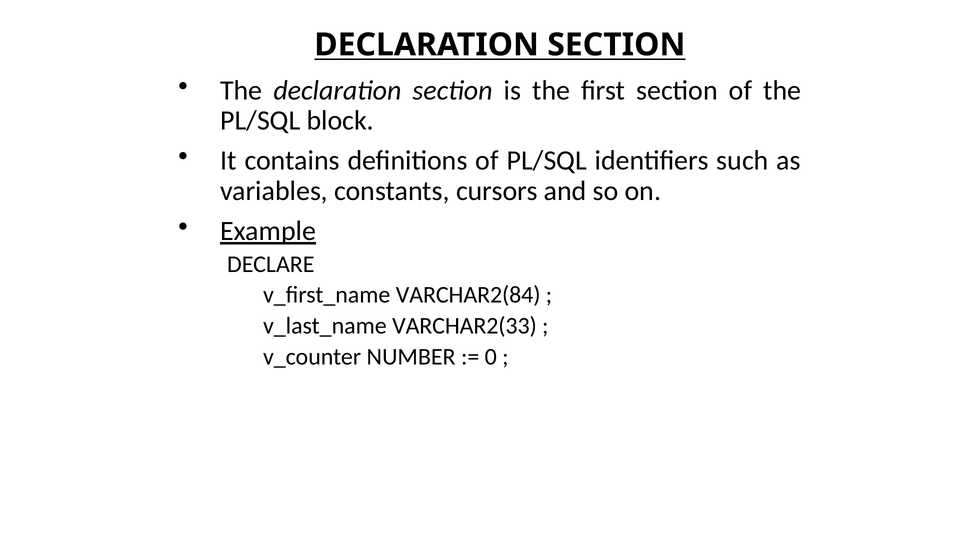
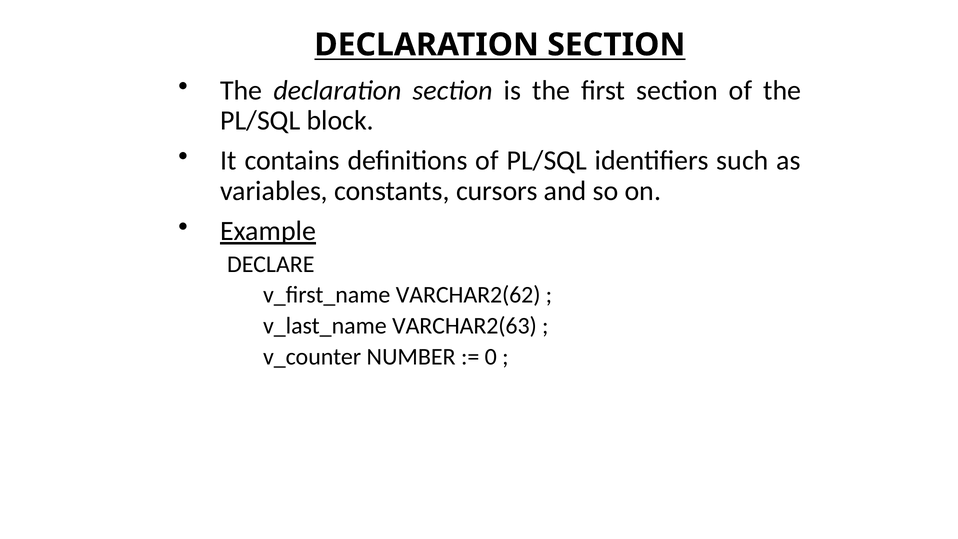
VARCHAR2(84: VARCHAR2(84 -> VARCHAR2(62
VARCHAR2(33: VARCHAR2(33 -> VARCHAR2(63
